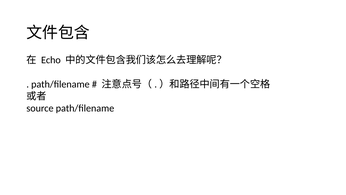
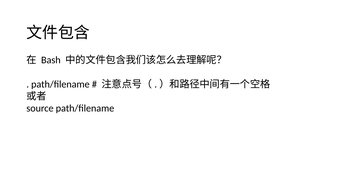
Echo: Echo -> Bash
